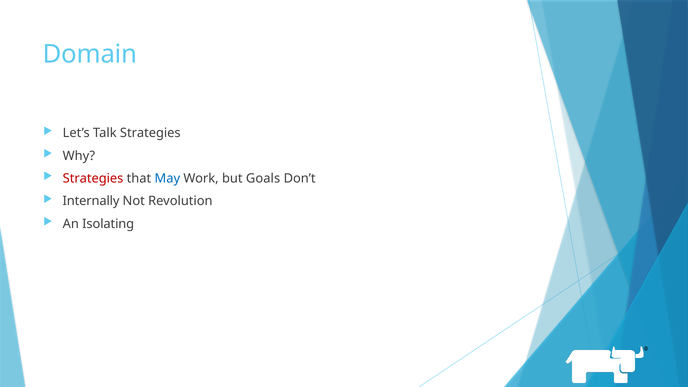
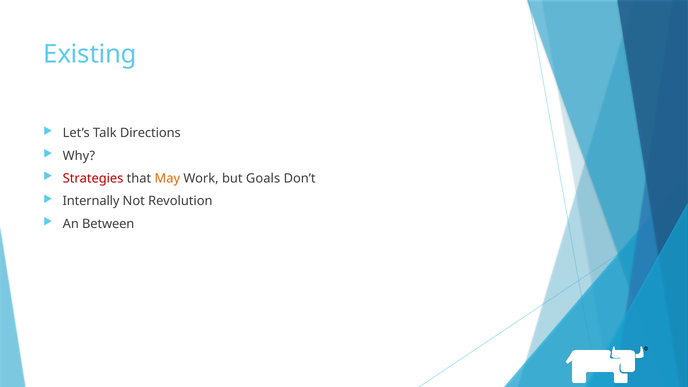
Domain: Domain -> Existing
Talk Strategies: Strategies -> Directions
May colour: blue -> orange
Isolating: Isolating -> Between
